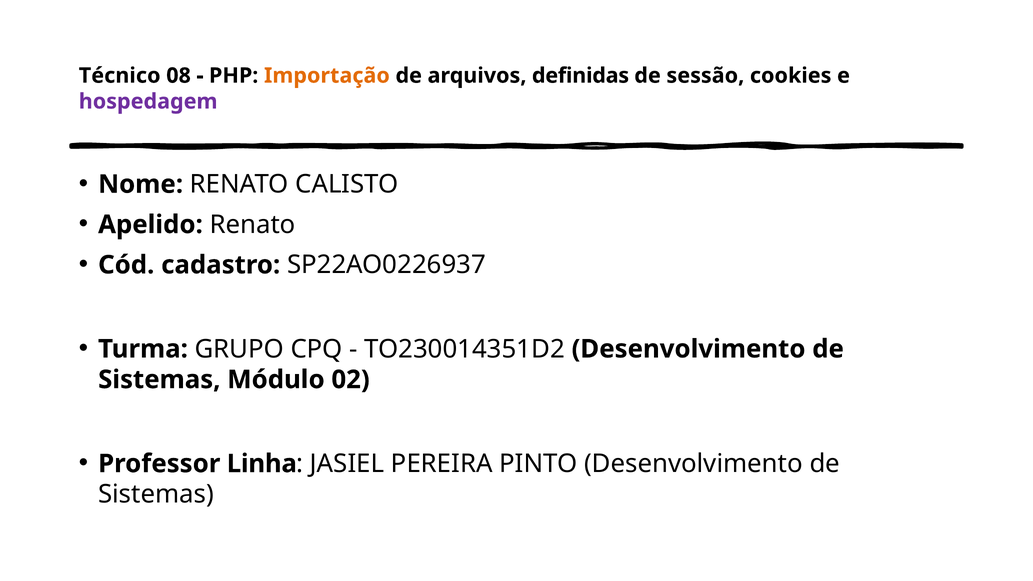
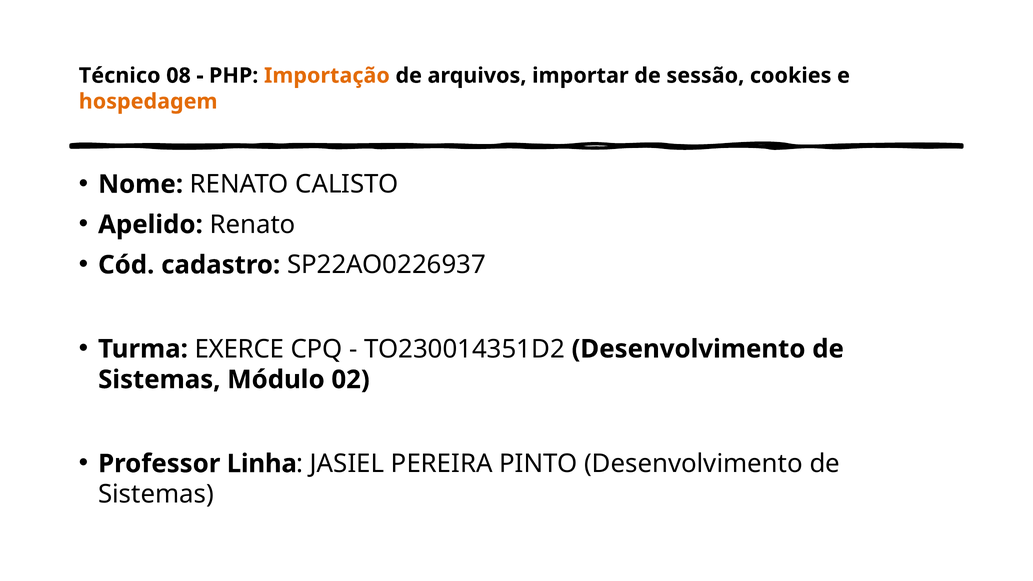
definidas: definidas -> importar
hospedagem colour: purple -> orange
GRUPO: GRUPO -> EXERCE
